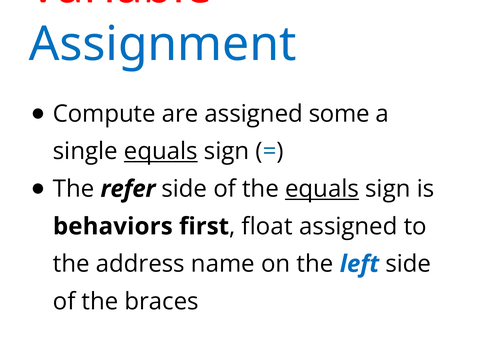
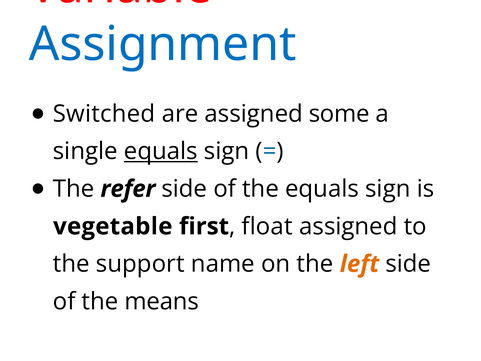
Compute: Compute -> Switched
equals at (322, 189) underline: present -> none
behaviors: behaviors -> vegetable
address: address -> support
left colour: blue -> orange
braces: braces -> means
